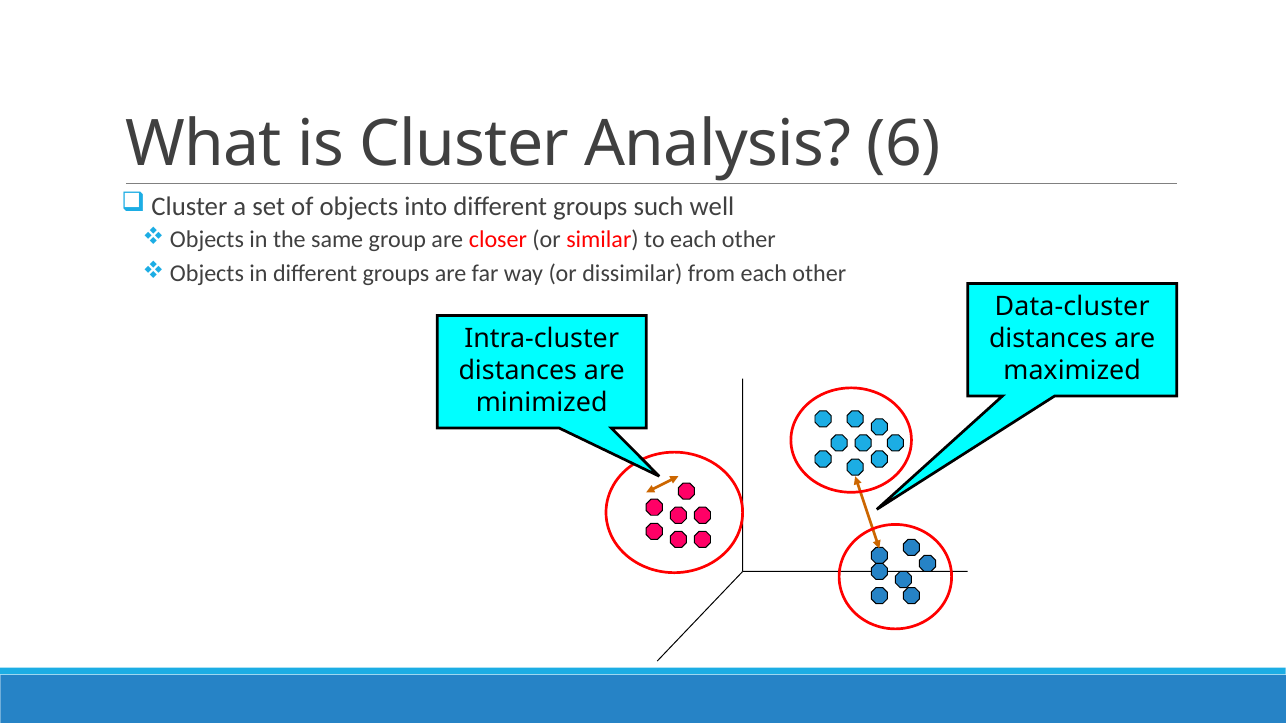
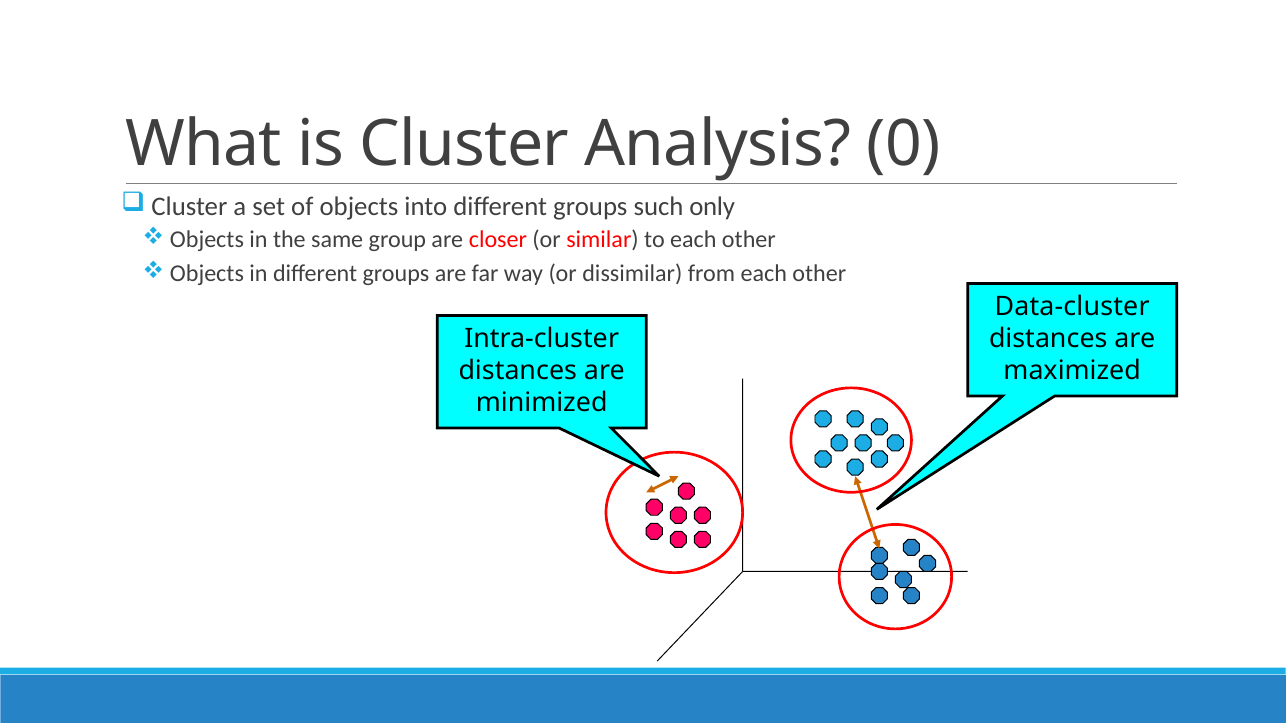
6: 6 -> 0
well: well -> only
